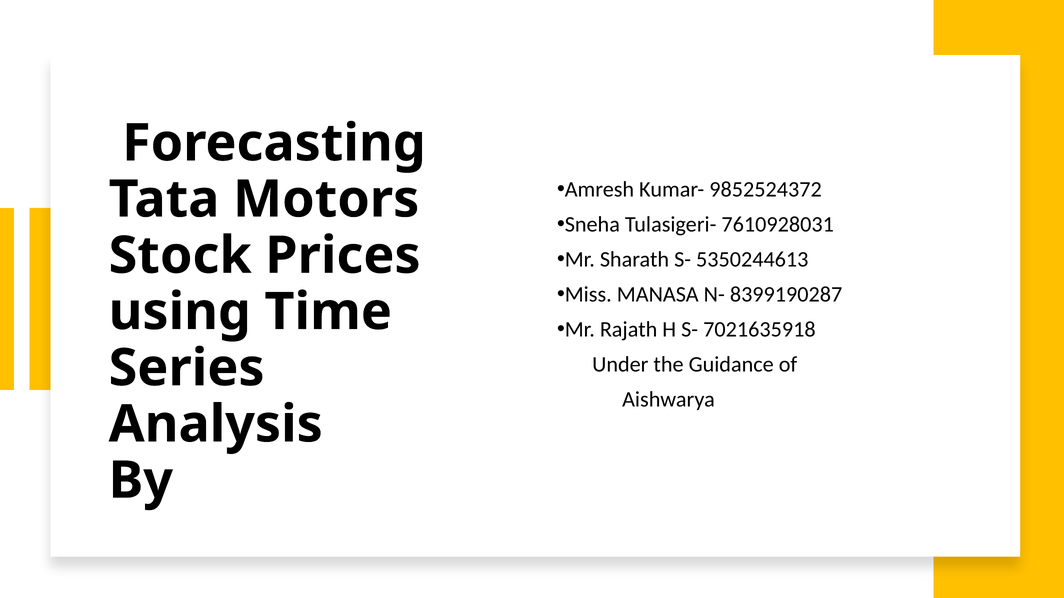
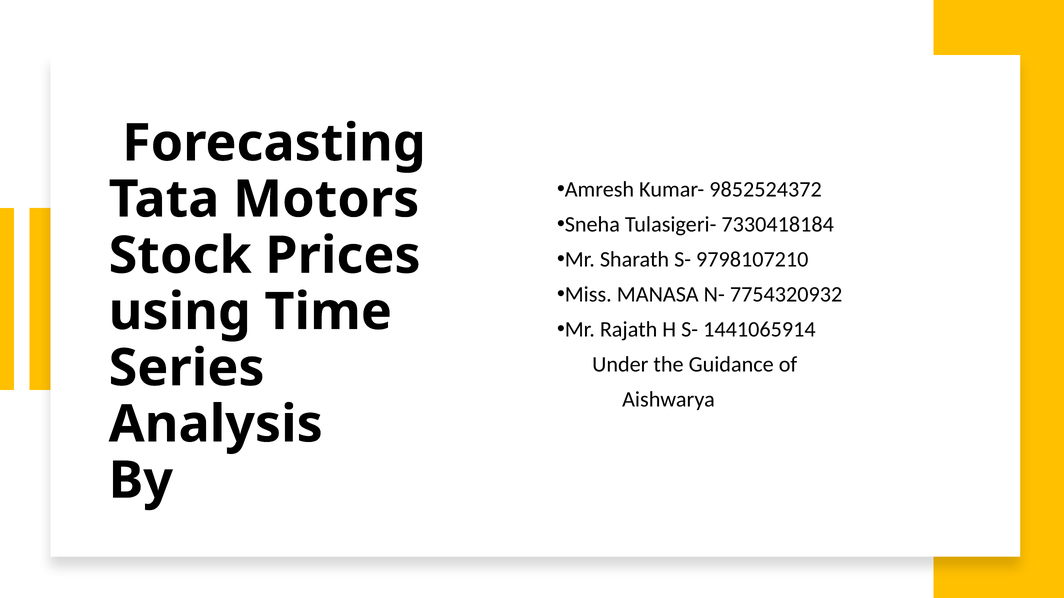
7610928031: 7610928031 -> 7330418184
5350244613: 5350244613 -> 9798107210
8399190287: 8399190287 -> 7754320932
7021635918: 7021635918 -> 1441065914
